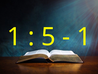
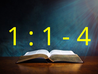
5 at (48, 37): 5 -> 1
1 at (84, 37): 1 -> 4
